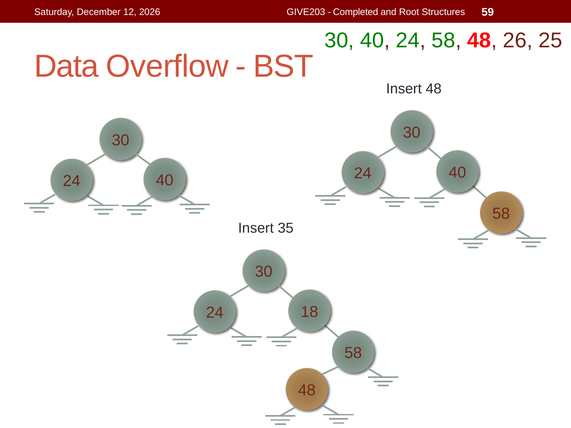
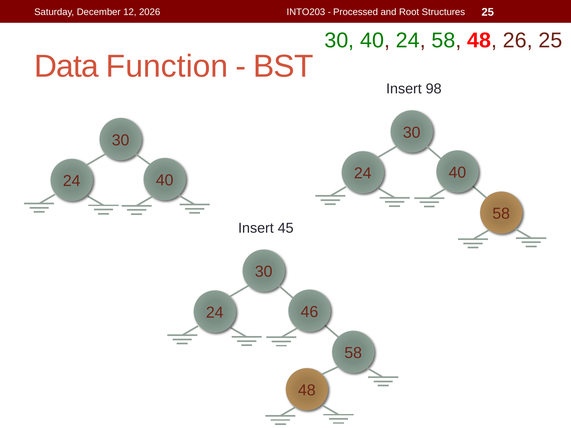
GIVE203: GIVE203 -> INTO203
Completed: Completed -> Processed
59 at (488, 12): 59 -> 25
Overflow: Overflow -> Function
Insert 48: 48 -> 98
35: 35 -> 45
18: 18 -> 46
